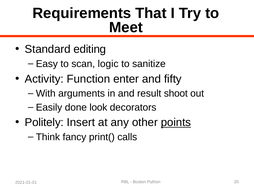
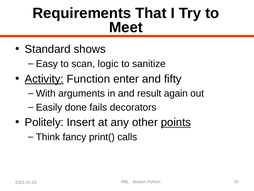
editing: editing -> shows
Activity underline: none -> present
shoot: shoot -> again
look: look -> fails
